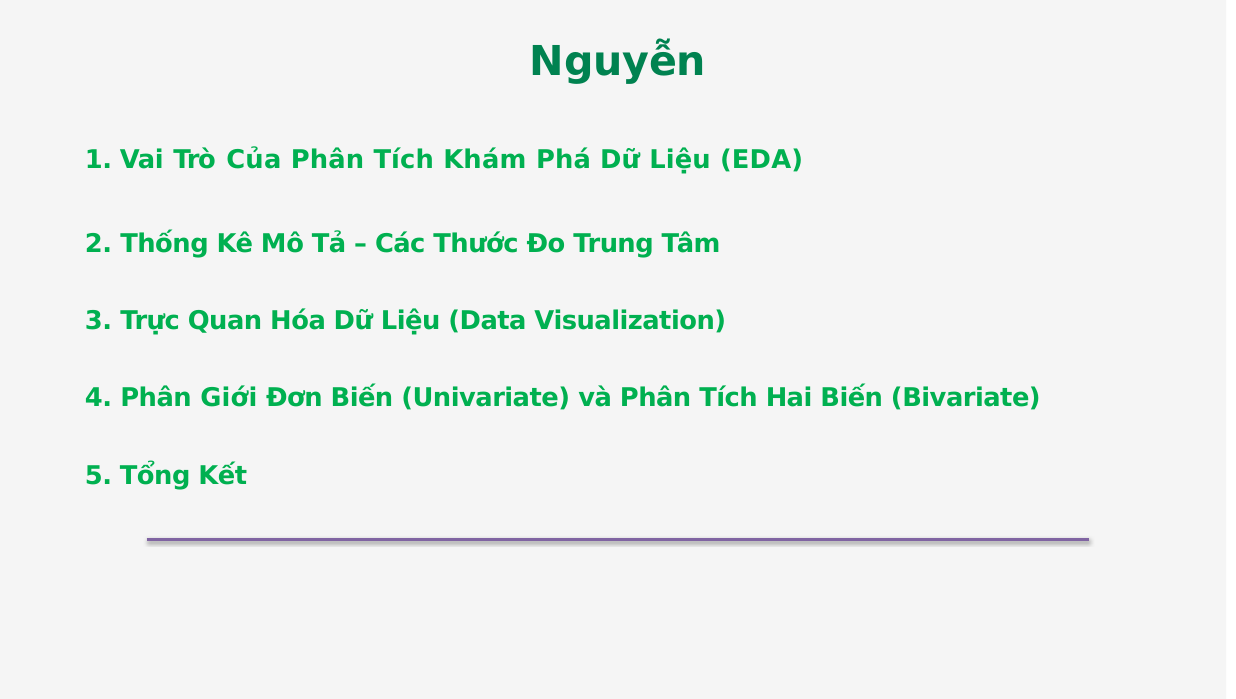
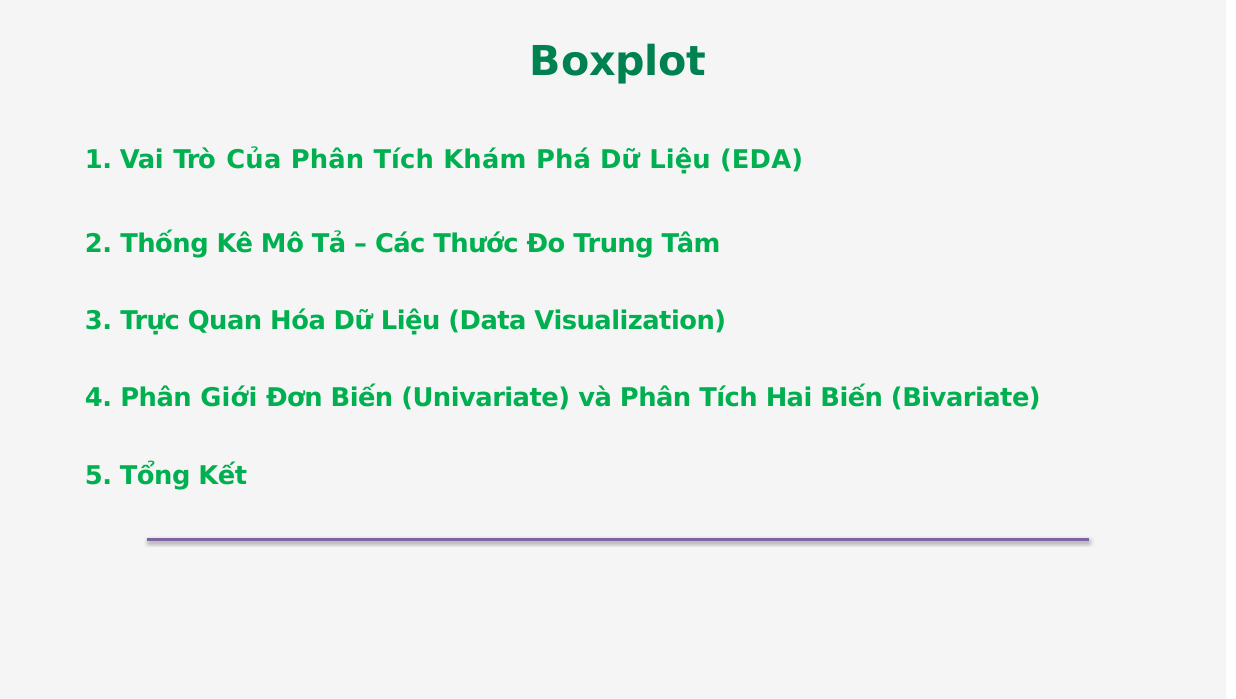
Nguyễn: Nguyễn -> Boxplot
